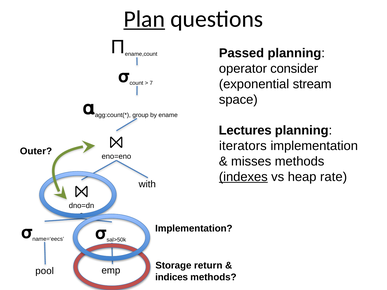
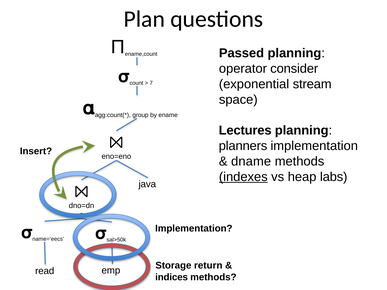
Plan underline: present -> none
iterators: iterators -> planners
Outer: Outer -> Insert
misses: misses -> dname
rate: rate -> labs
with: with -> java
pool: pool -> read
